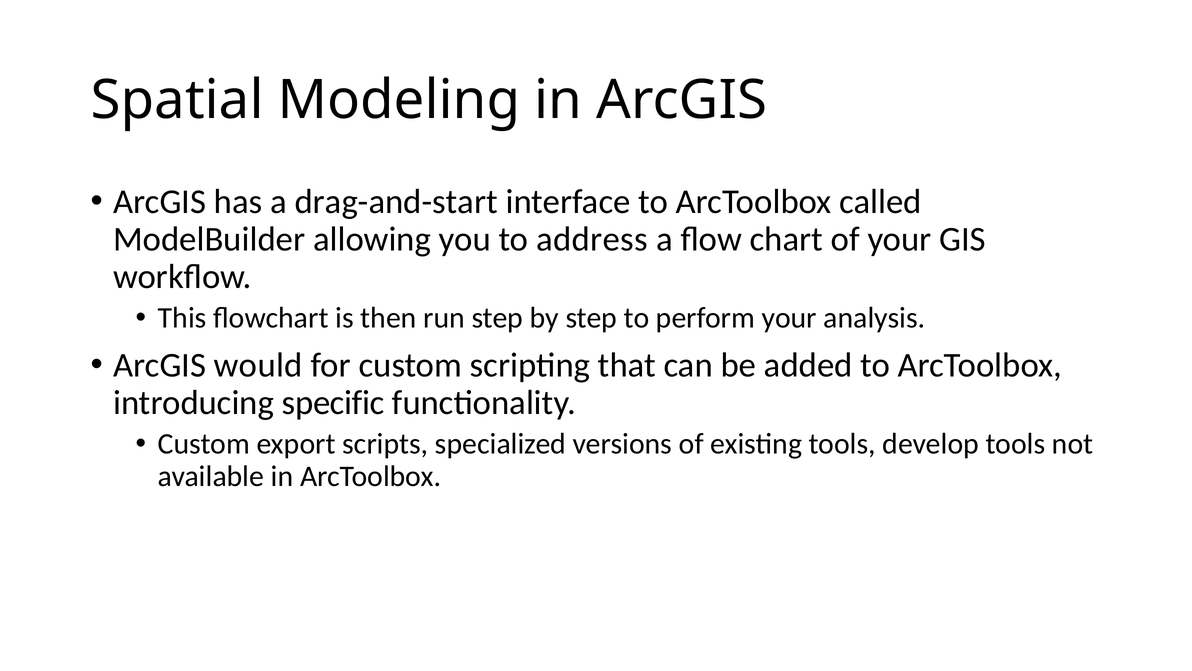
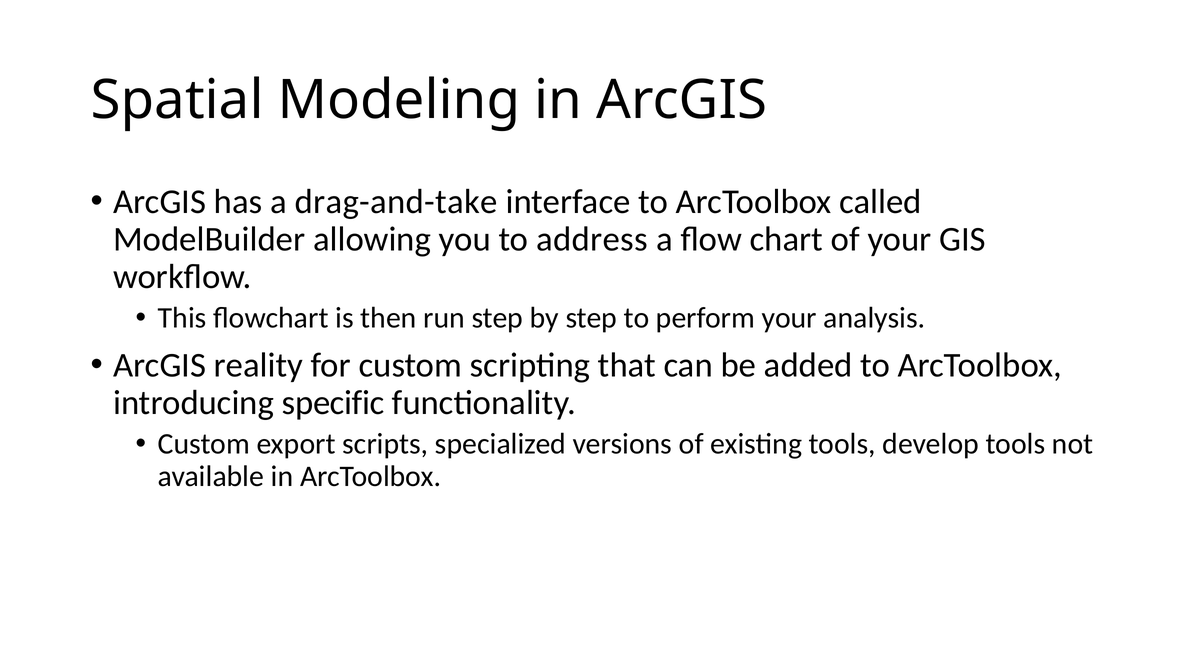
drag-and-start: drag-and-start -> drag-and-take
would: would -> reality
